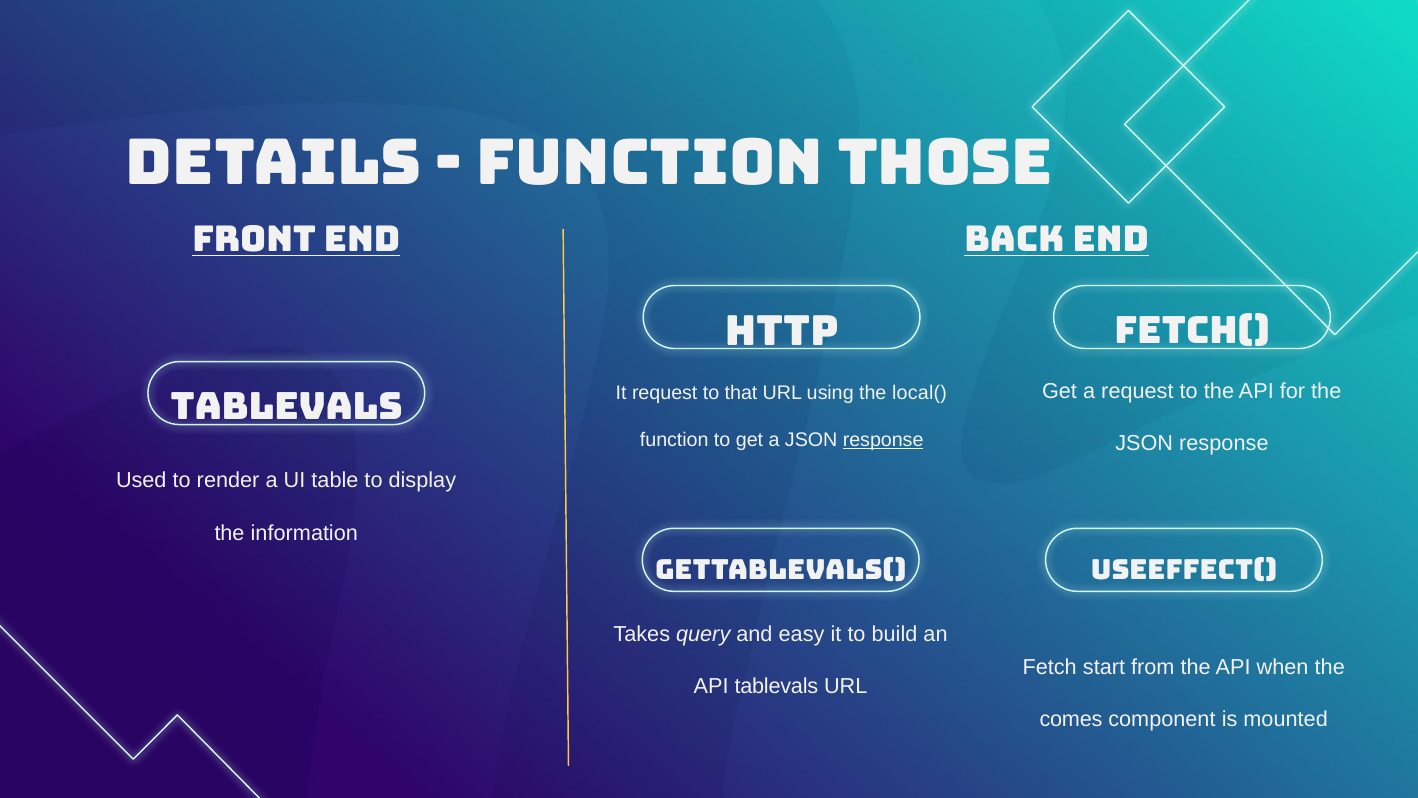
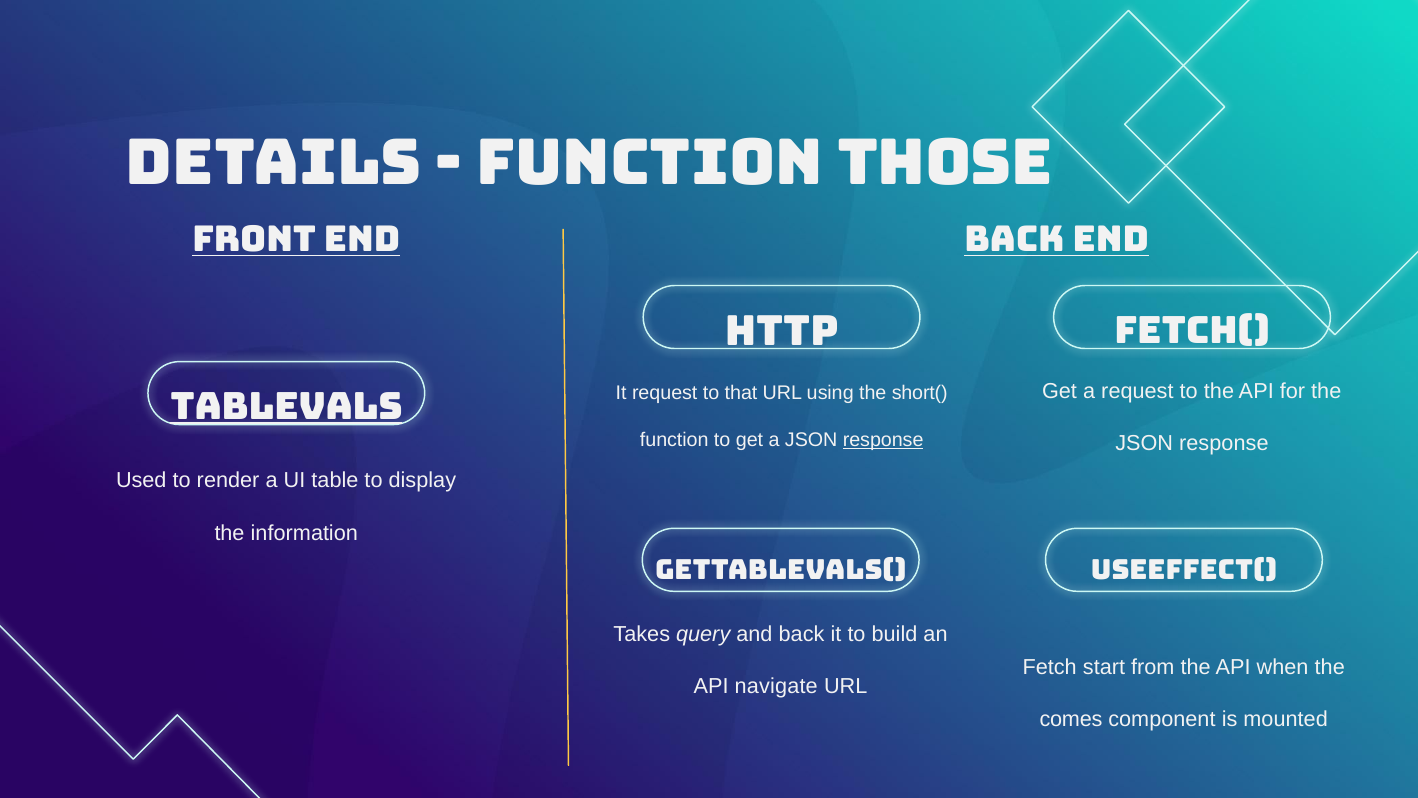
local(: local( -> short(
tablevals at (287, 407) underline: none -> present
and easy: easy -> back
API tablevals: tablevals -> navigate
